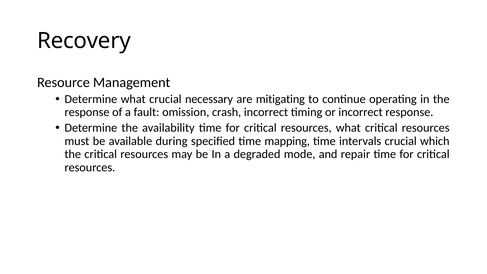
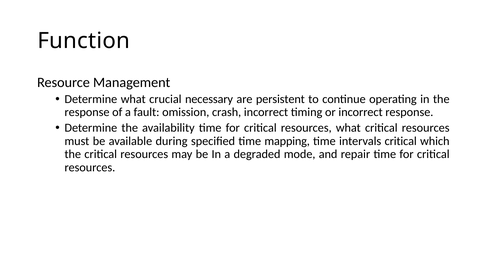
Recovery: Recovery -> Function
mitigating: mitigating -> persistent
intervals crucial: crucial -> critical
